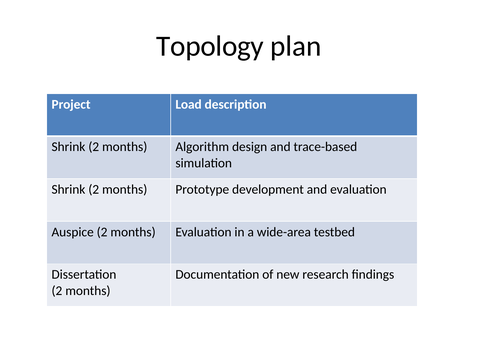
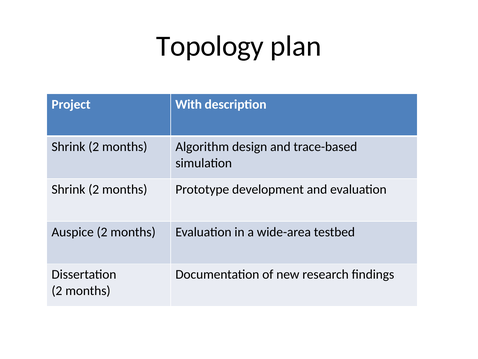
Load: Load -> With
